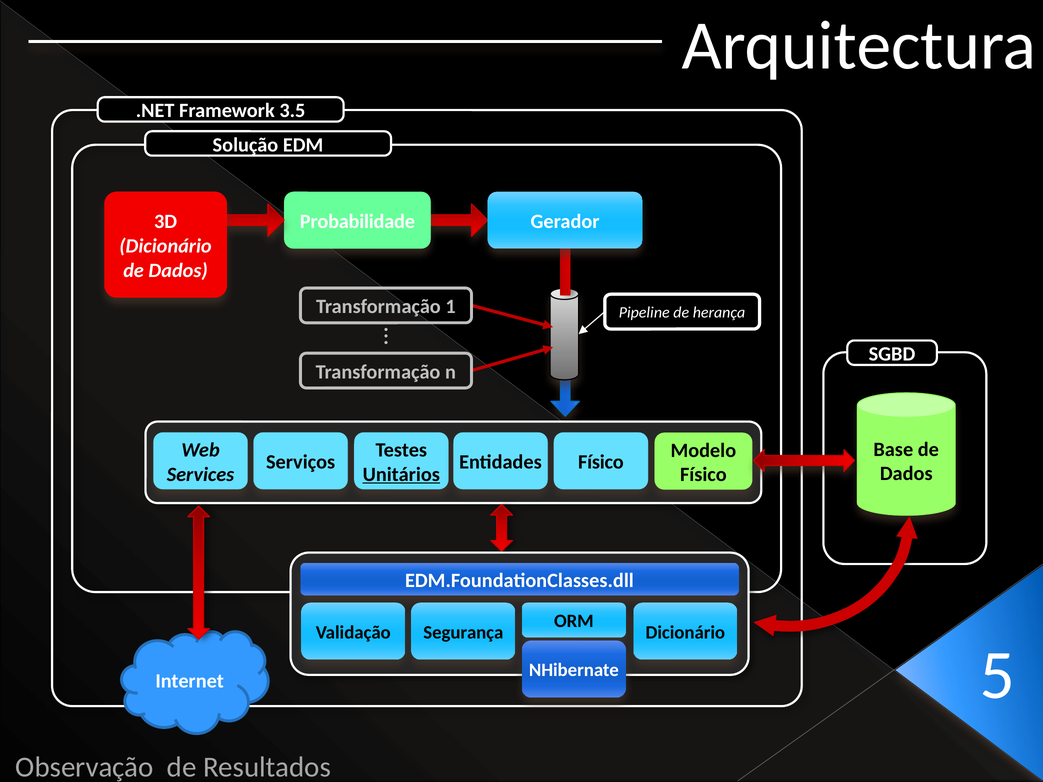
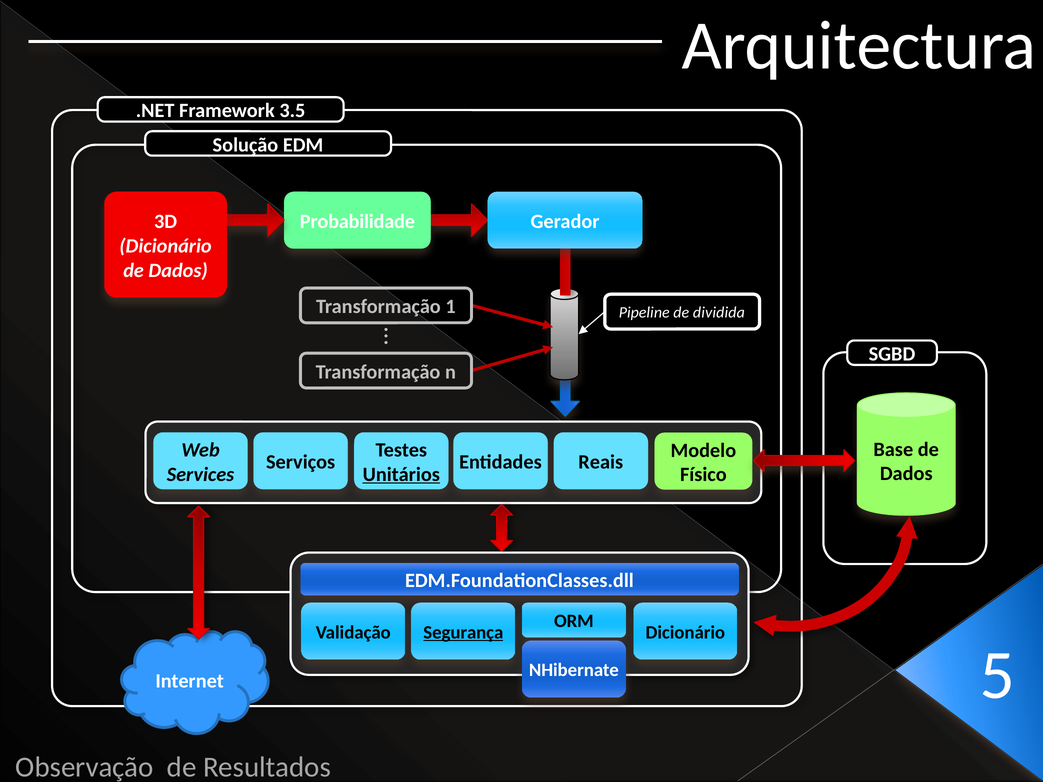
herança: herança -> dividida
Entidades Físico: Físico -> Reais
Segurança underline: none -> present
